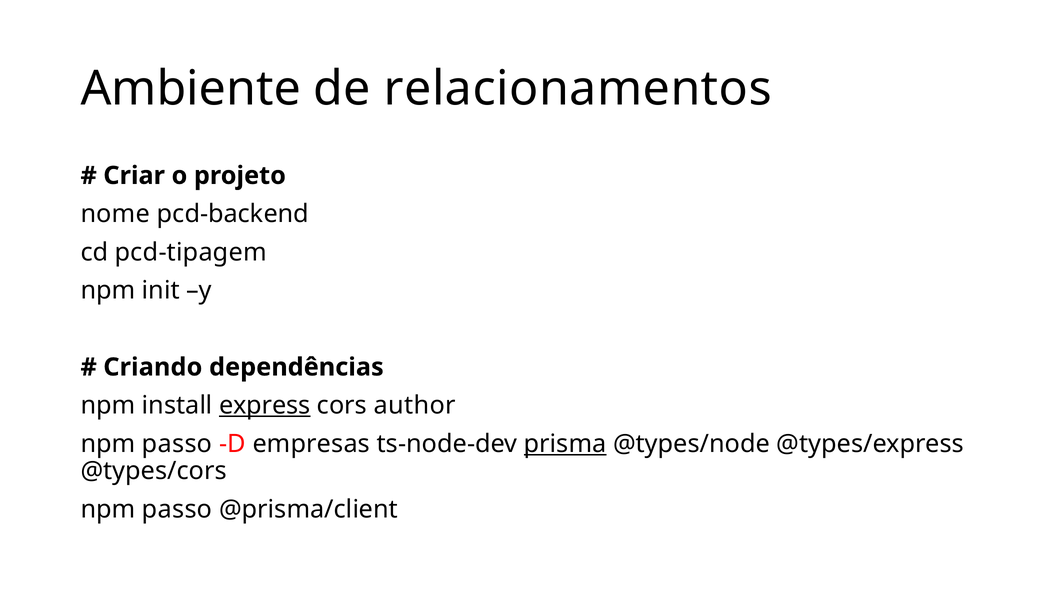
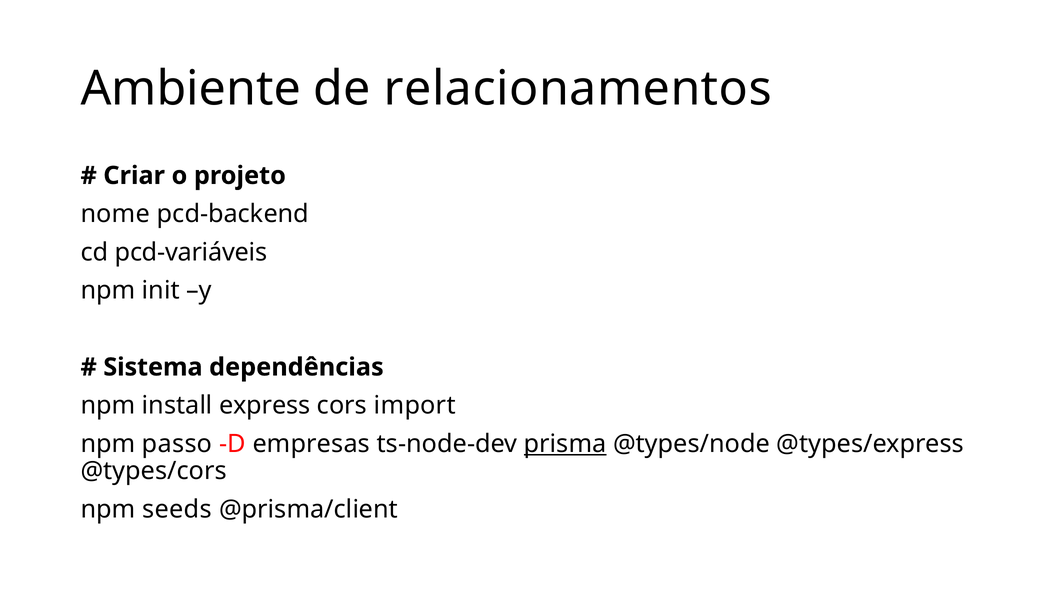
pcd-tipagem: pcd-tipagem -> pcd-variáveis
Criando: Criando -> Sistema
express underline: present -> none
author: author -> import
passo at (177, 509): passo -> seeds
